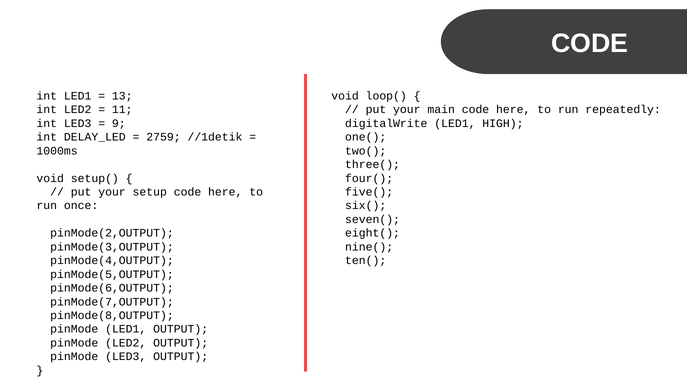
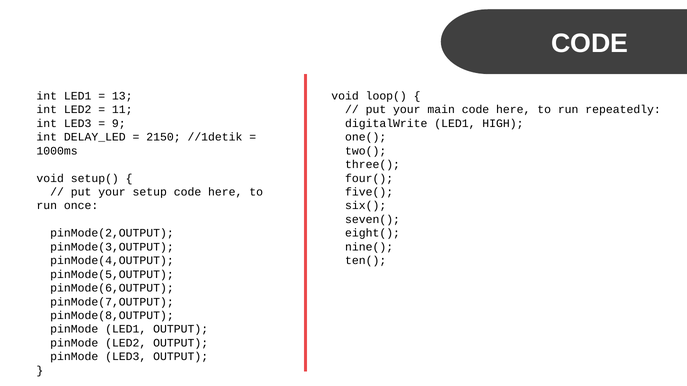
2759: 2759 -> 2150
